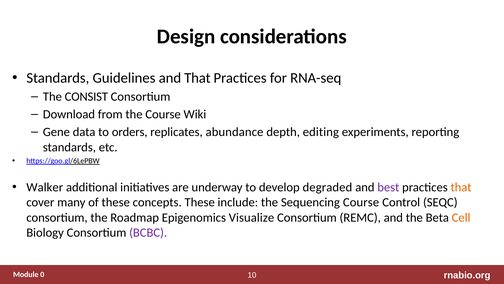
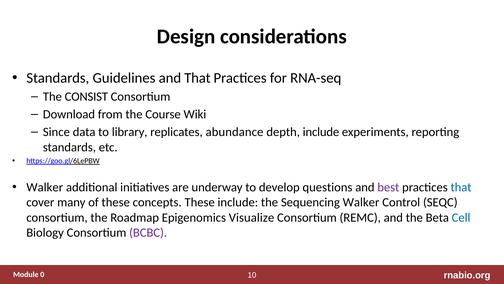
Gene: Gene -> Since
orders: orders -> library
depth editing: editing -> include
degraded: degraded -> questions
that at (461, 187) colour: orange -> blue
Sequencing Course: Course -> Walker
Cell colour: orange -> blue
